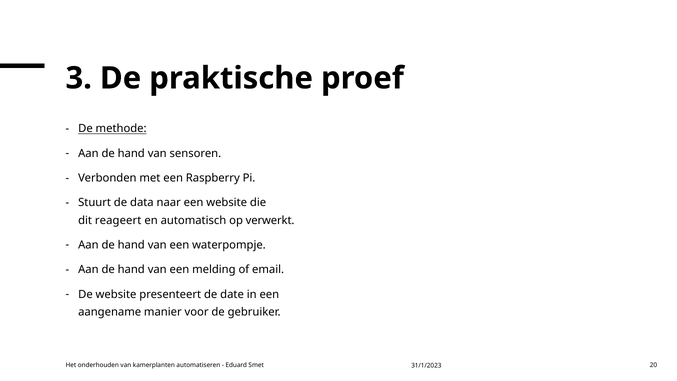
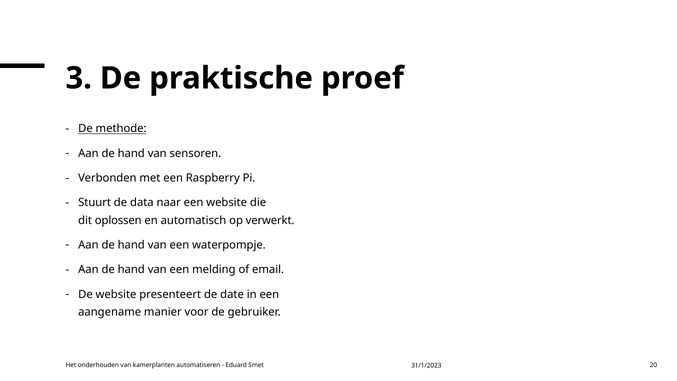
reageert: reageert -> oplossen
